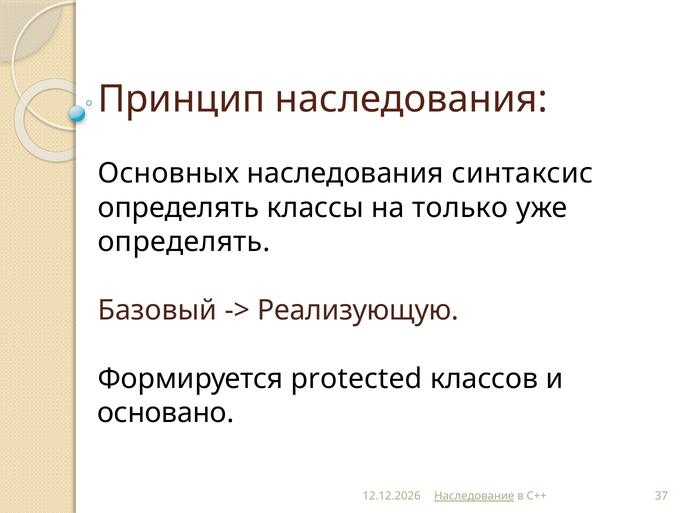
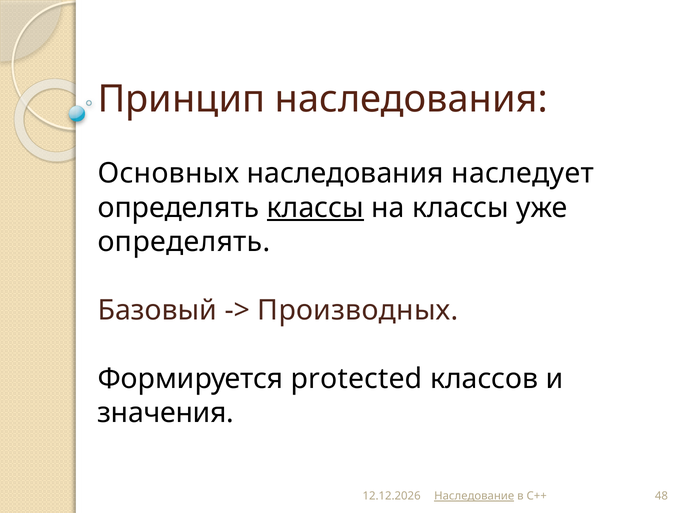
синтаксис: синтаксис -> наследует
классы at (315, 208) underline: none -> present
на только: только -> классы
Реализующую: Реализующую -> Производных
основано: основано -> значения
37: 37 -> 48
